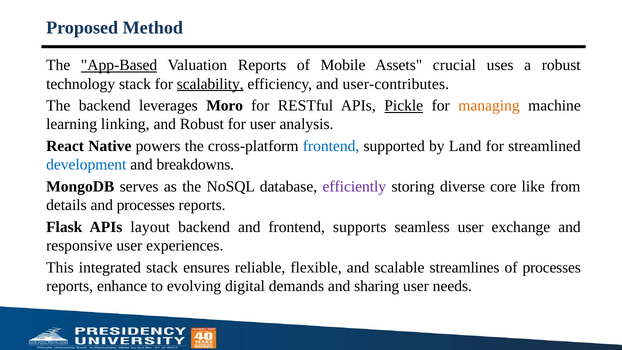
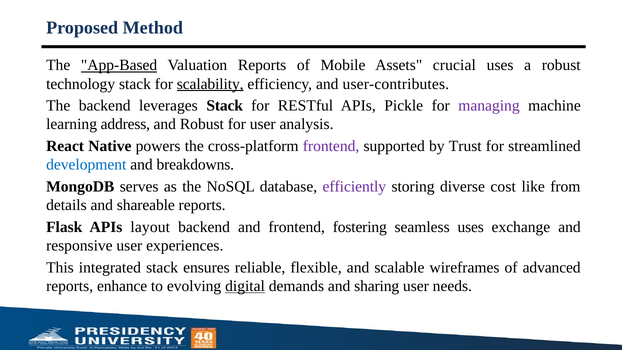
leverages Moro: Moro -> Stack
Pickle underline: present -> none
managing colour: orange -> purple
linking: linking -> address
frontend at (331, 146) colour: blue -> purple
Land: Land -> Trust
core: core -> cost
and processes: processes -> shareable
supports: supports -> fostering
seamless user: user -> uses
streamlines: streamlines -> wireframes
of processes: processes -> advanced
digital underline: none -> present
